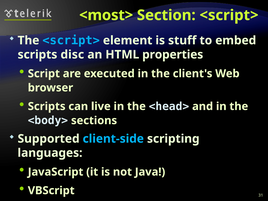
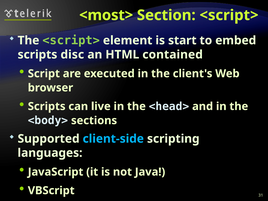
<script> at (71, 40) colour: light blue -> light green
stuff: stuff -> start
properties: properties -> contained
